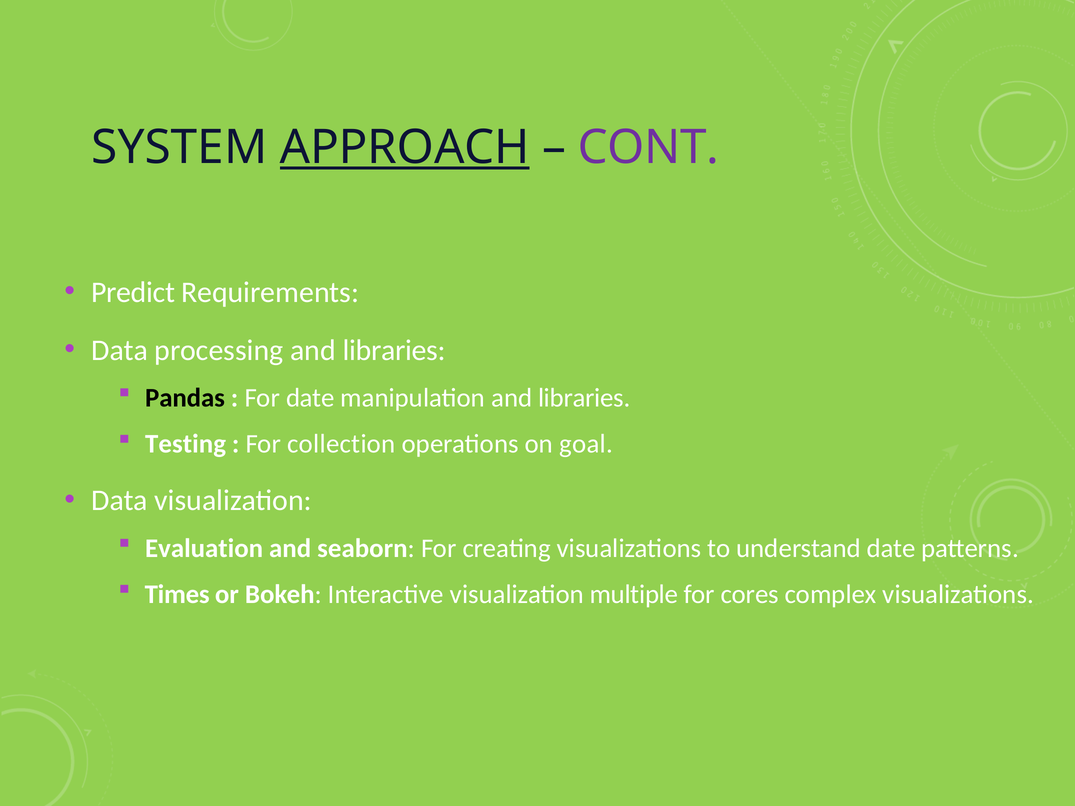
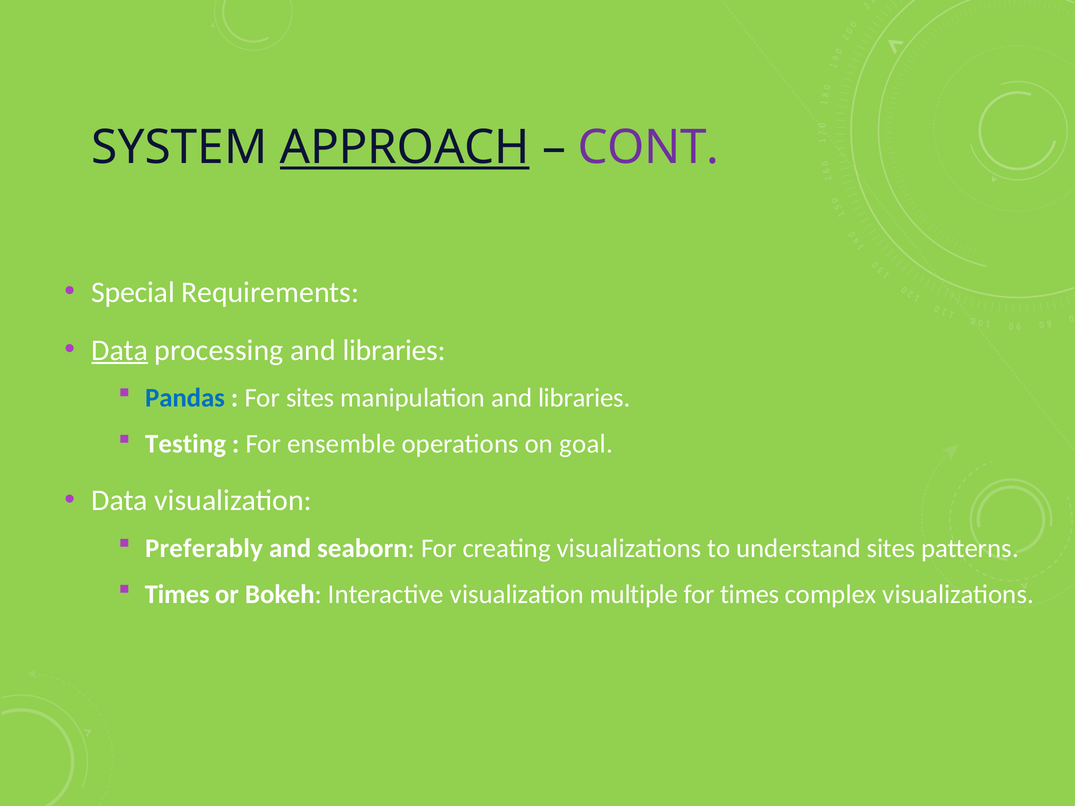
Predict: Predict -> Special
Data at (120, 350) underline: none -> present
Pandas colour: black -> blue
For date: date -> sites
collection: collection -> ensemble
Evaluation: Evaluation -> Preferably
understand date: date -> sites
for cores: cores -> times
